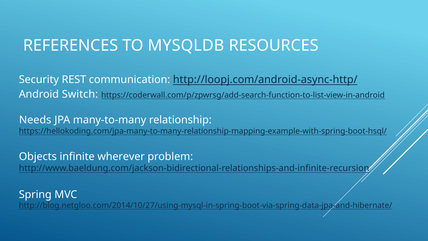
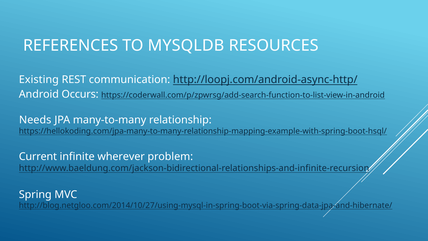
Security: Security -> Existing
Switch: Switch -> Occurs
Objects: Objects -> Current
